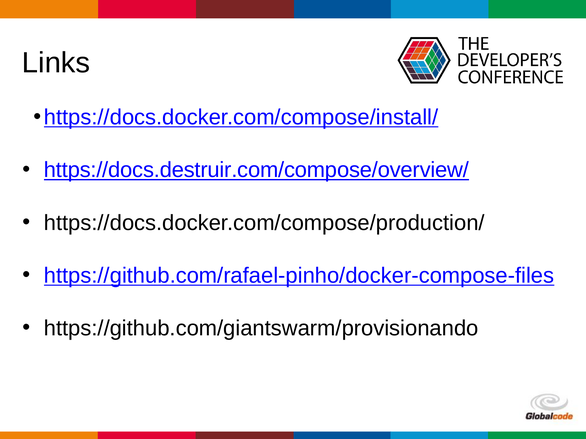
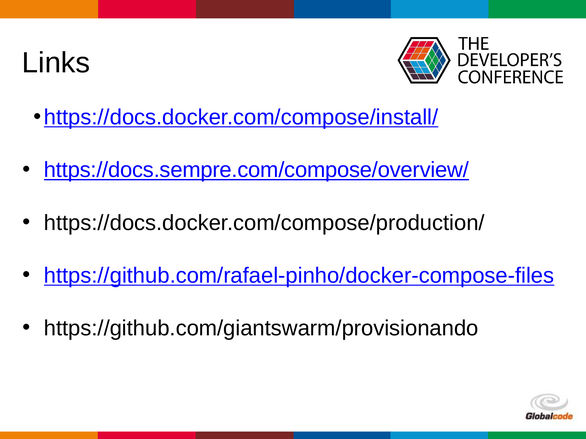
https://docs.destruir.com/compose/overview/: https://docs.destruir.com/compose/overview/ -> https://docs.sempre.com/compose/overview/
